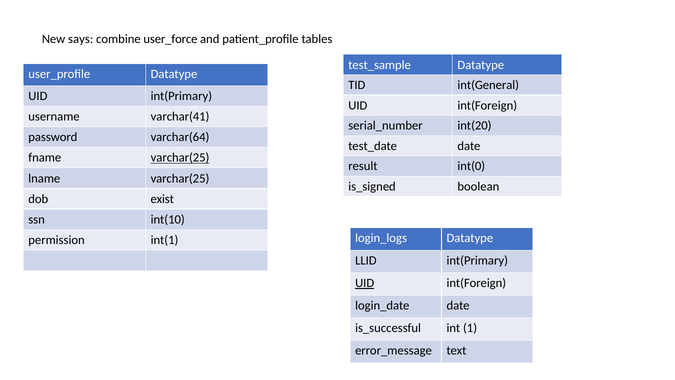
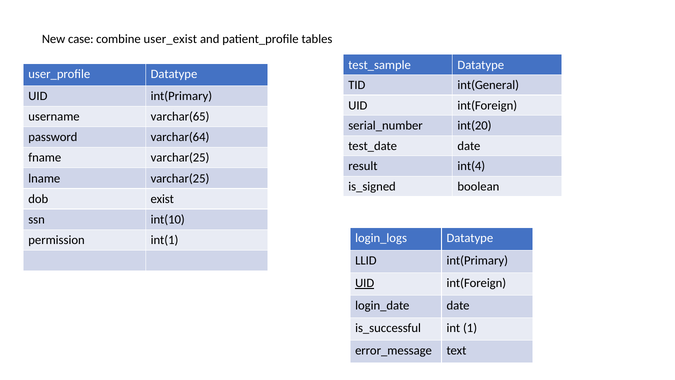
says: says -> case
user_force: user_force -> user_exist
varchar(41: varchar(41 -> varchar(65
varchar(25 at (180, 158) underline: present -> none
int(0: int(0 -> int(4
